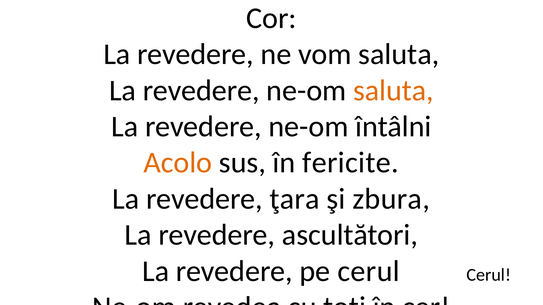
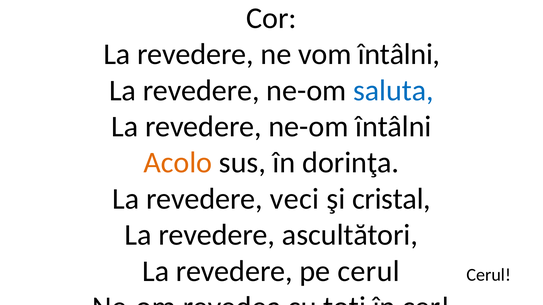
vom saluta: saluta -> întâlni
saluta at (393, 91) colour: orange -> blue
fericite: fericite -> dorinţa
ţara: ţara -> veci
zbura: zbura -> cristal
